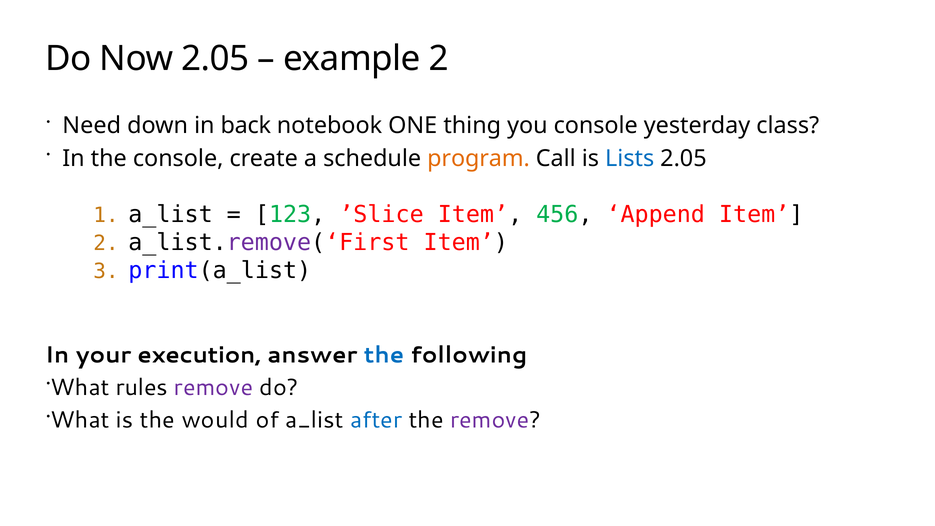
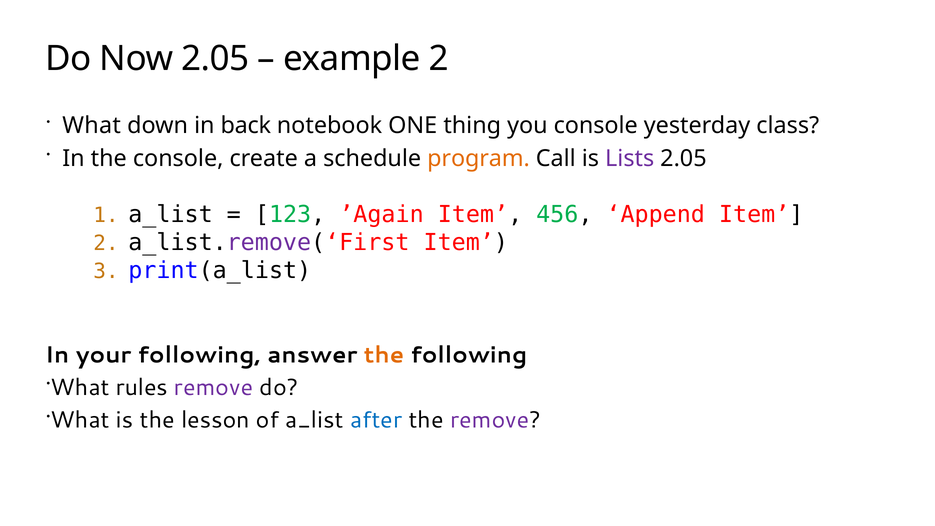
Need at (92, 126): Need -> What
Lists colour: blue -> purple
’Slice: ’Slice -> ’Again
your execution: execution -> following
the at (384, 355) colour: blue -> orange
would: would -> lesson
